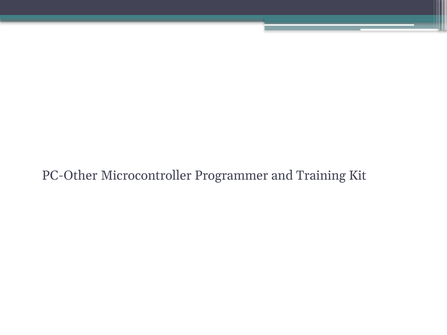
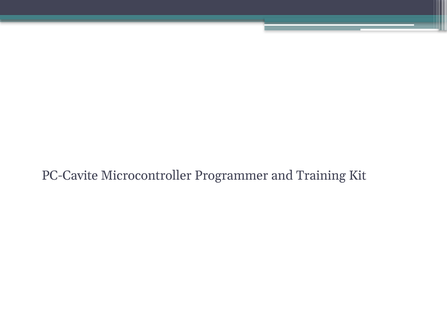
PC-Other: PC-Other -> PC-Cavite
